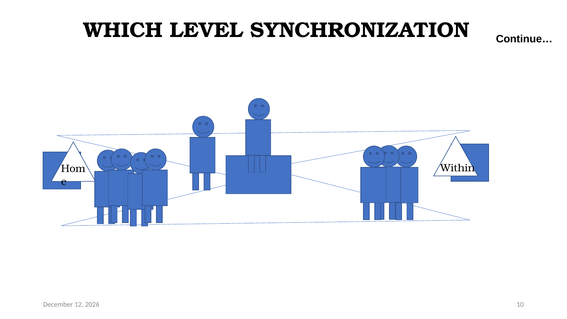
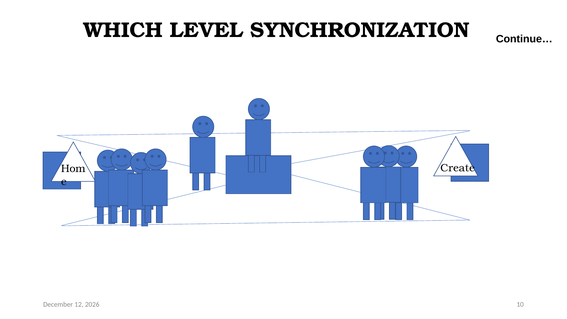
Within: Within -> Create
